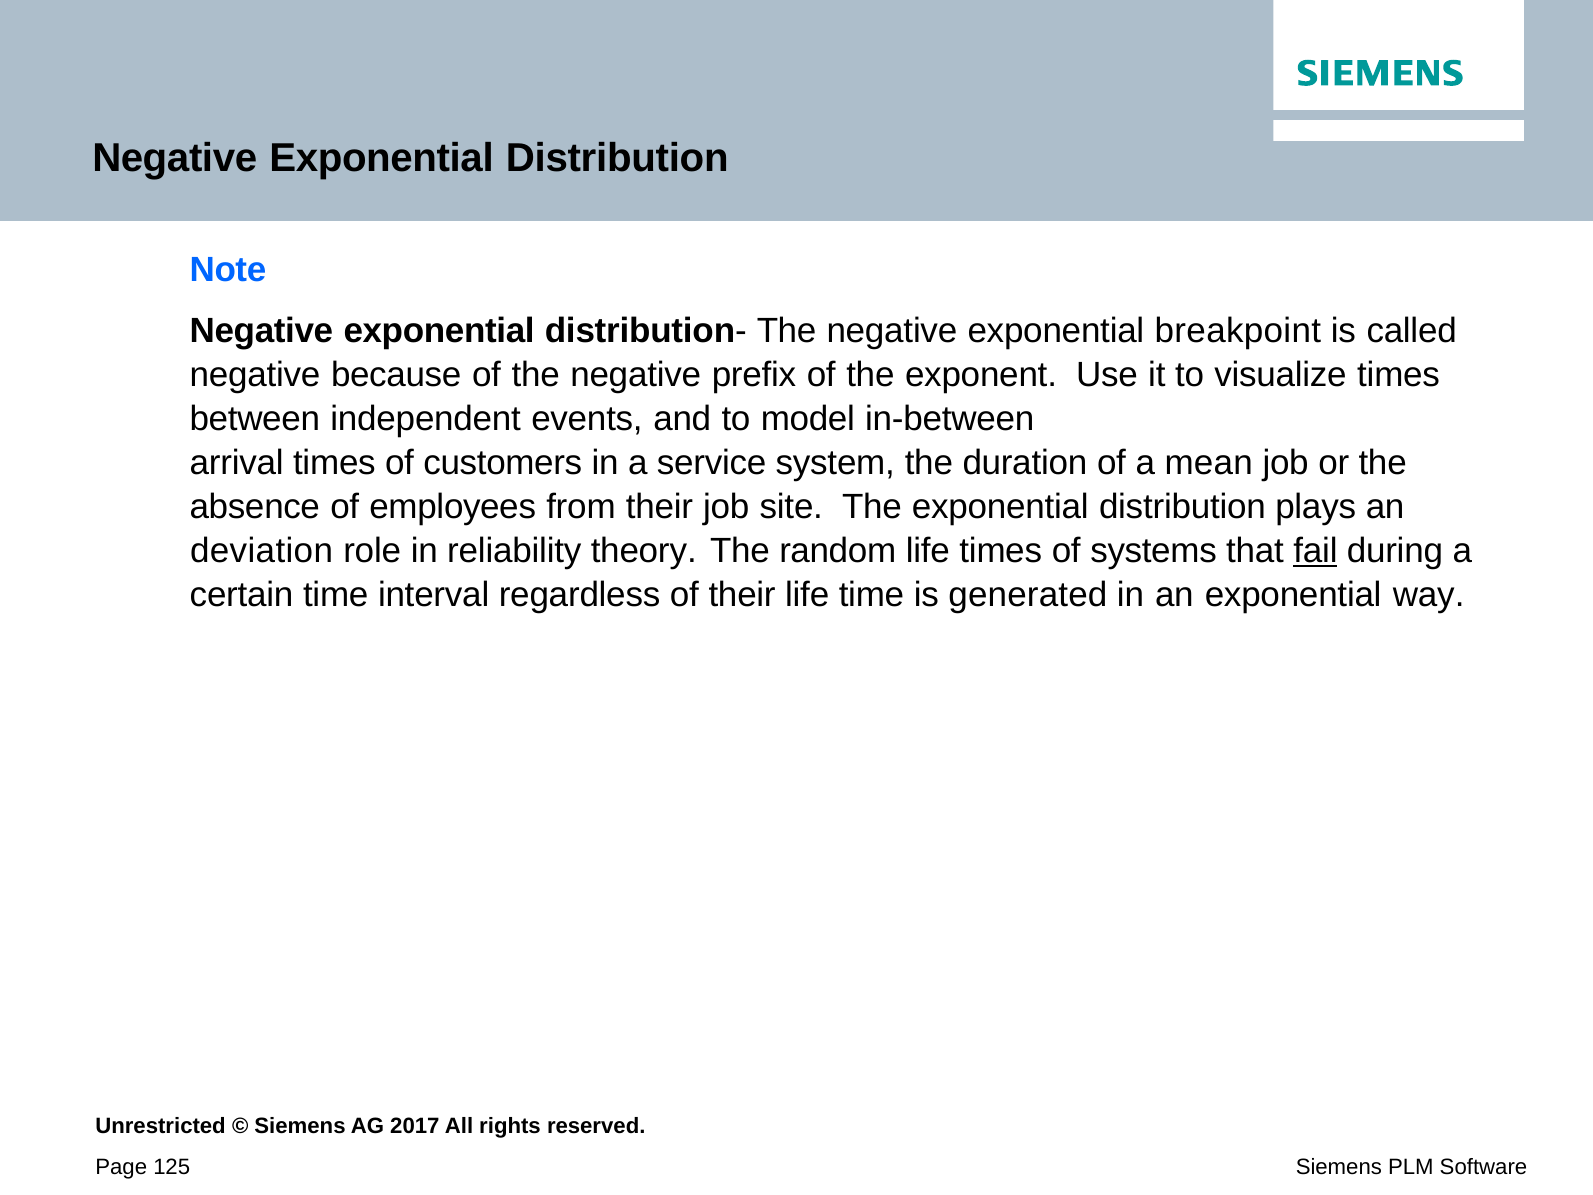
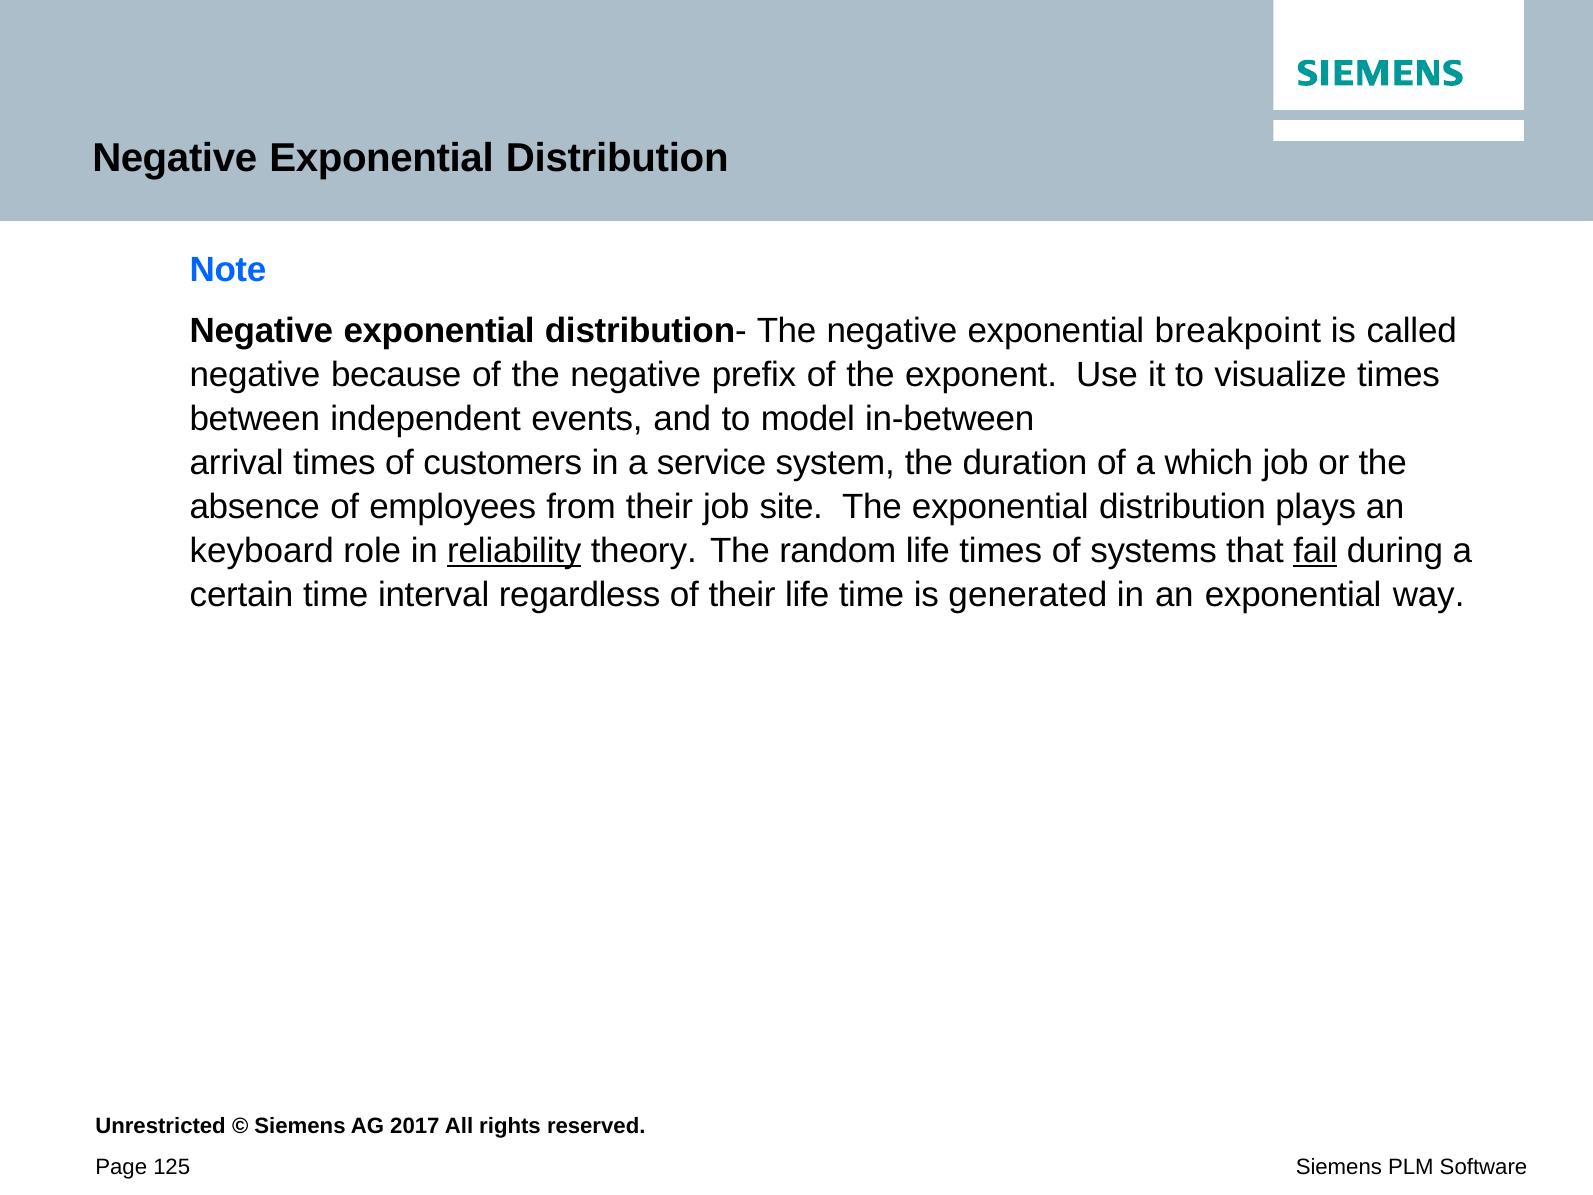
mean: mean -> which
deviation: deviation -> keyboard
reliability underline: none -> present
